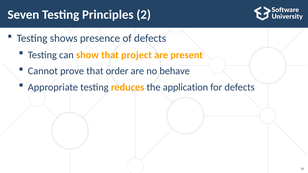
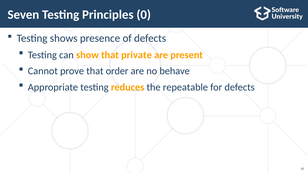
2: 2 -> 0
project: project -> private
application: application -> repeatable
